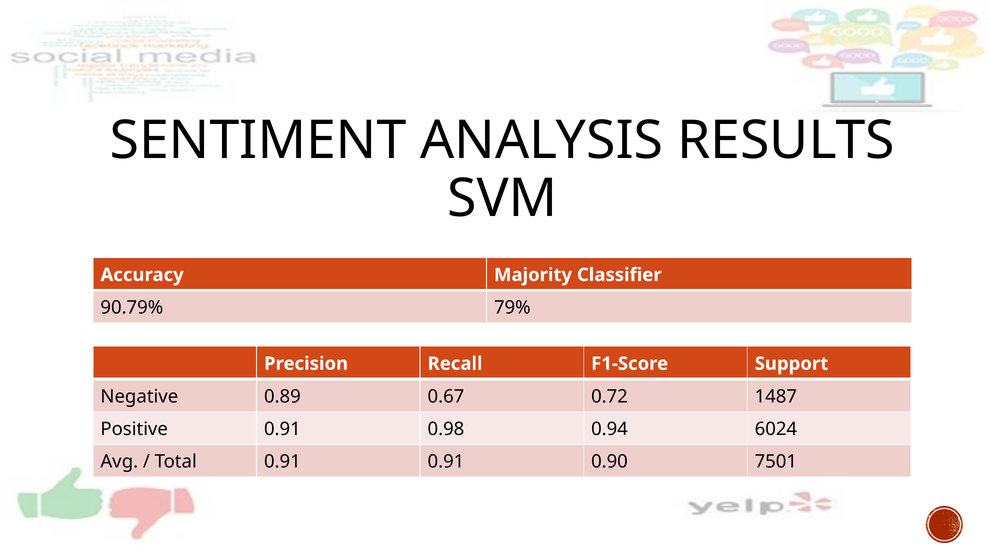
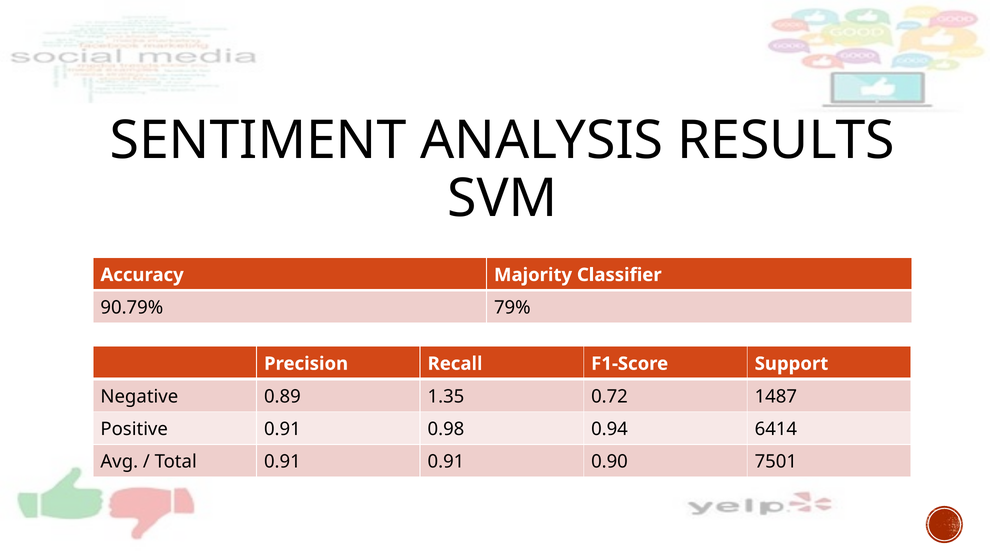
0.67: 0.67 -> 1.35
6024: 6024 -> 6414
